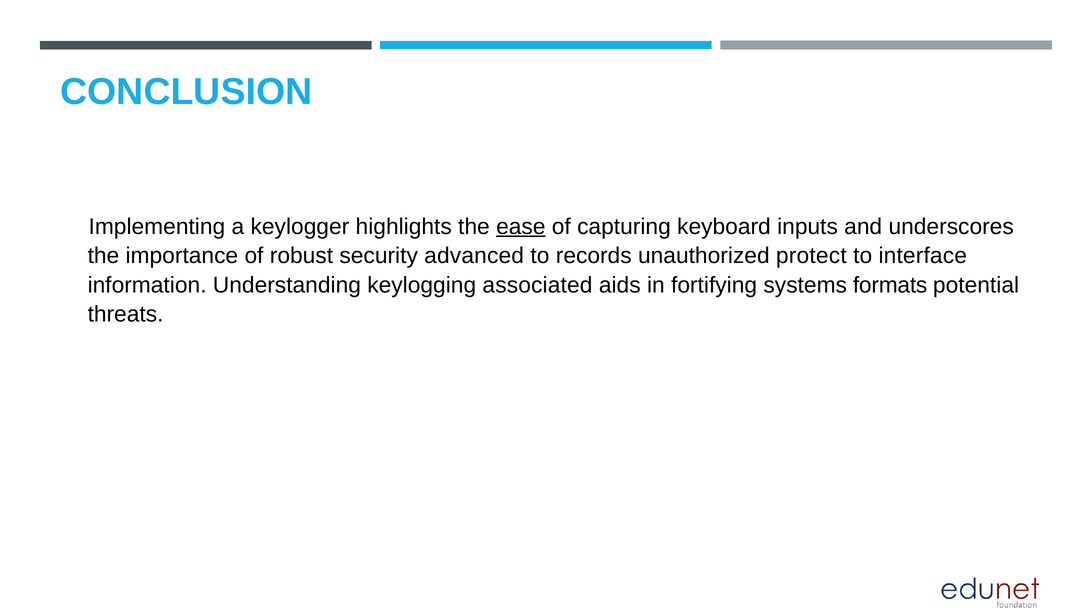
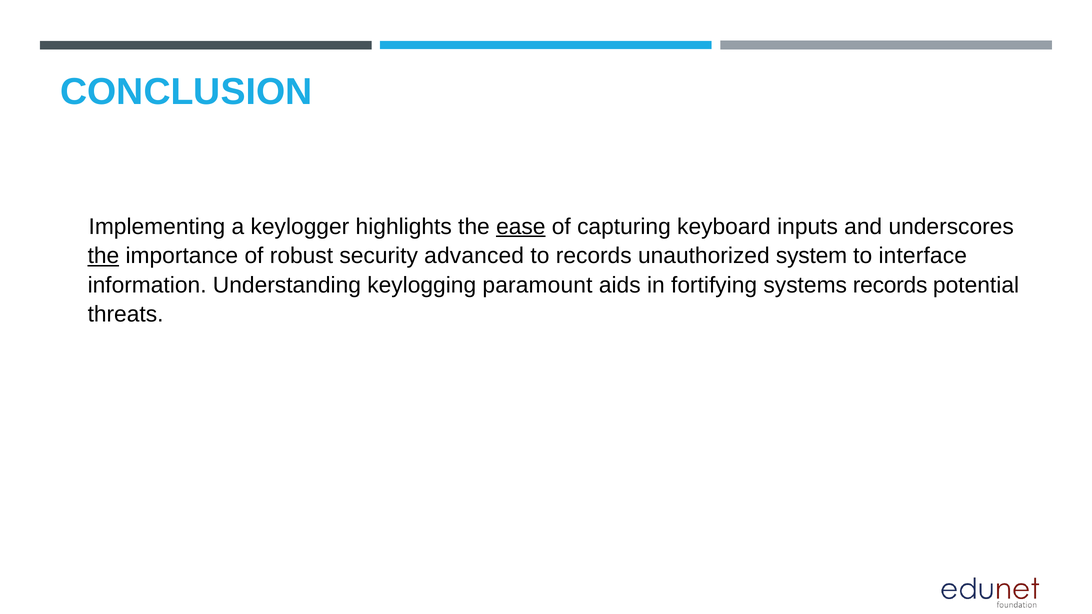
the at (103, 256) underline: none -> present
protect: protect -> system
associated: associated -> paramount
systems formats: formats -> records
